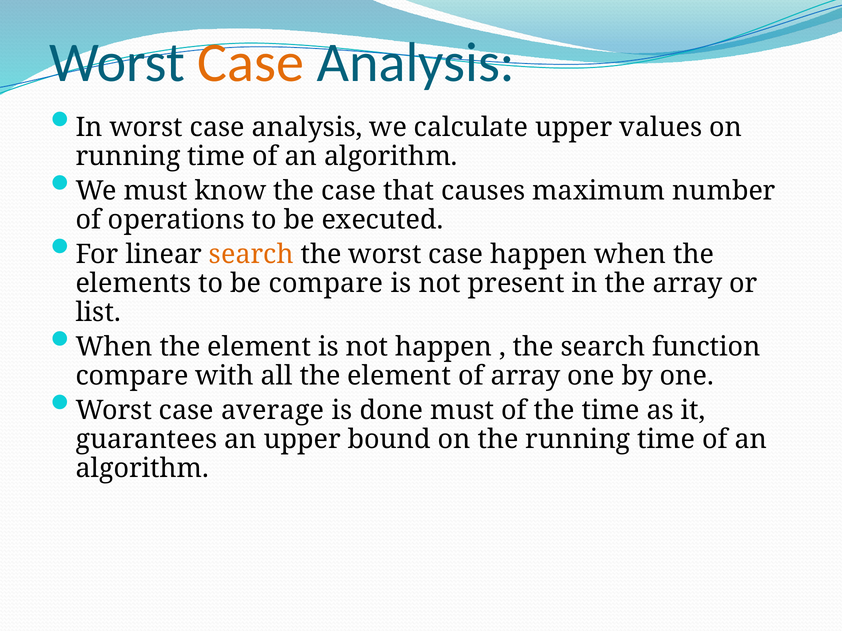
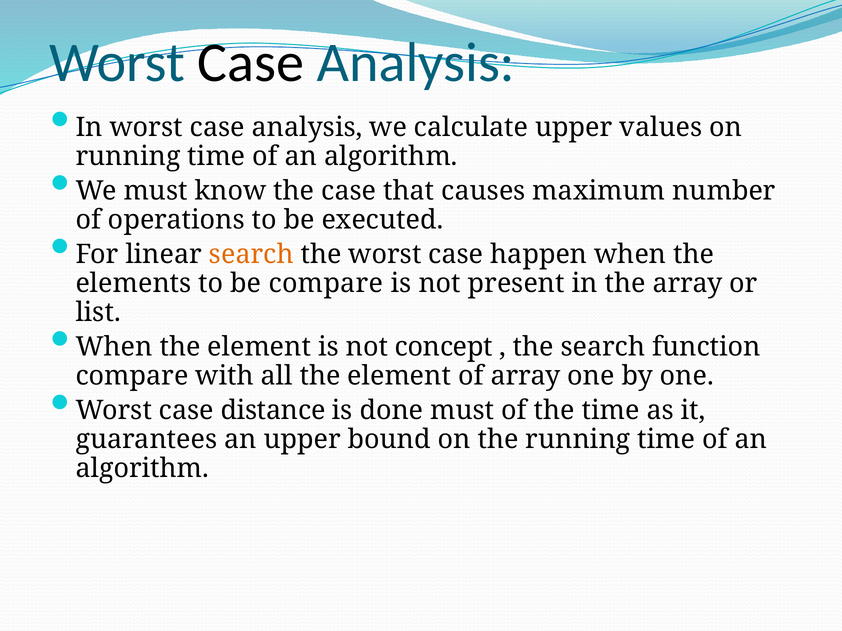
Case at (251, 63) colour: orange -> black
not happen: happen -> concept
average: average -> distance
